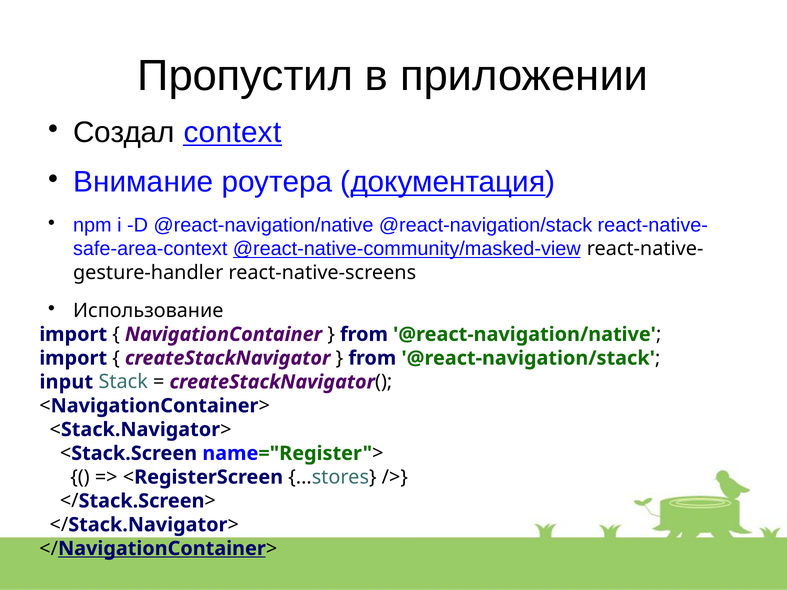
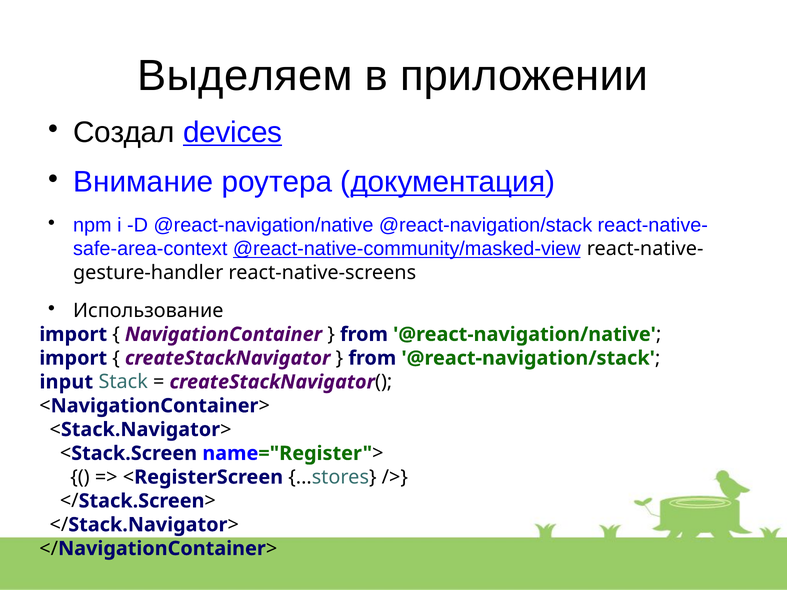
Пропустил: Пропустил -> Выделяем
context: context -> devices
NavigationContainer at (162, 549) underline: present -> none
